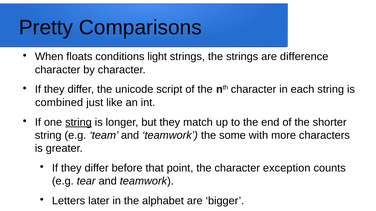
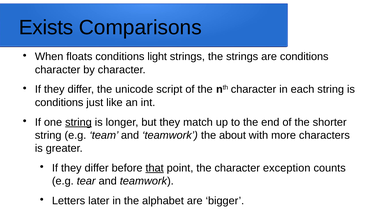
Pretty: Pretty -> Exists
are difference: difference -> conditions
combined at (59, 103): combined -> conditions
some: some -> about
that underline: none -> present
